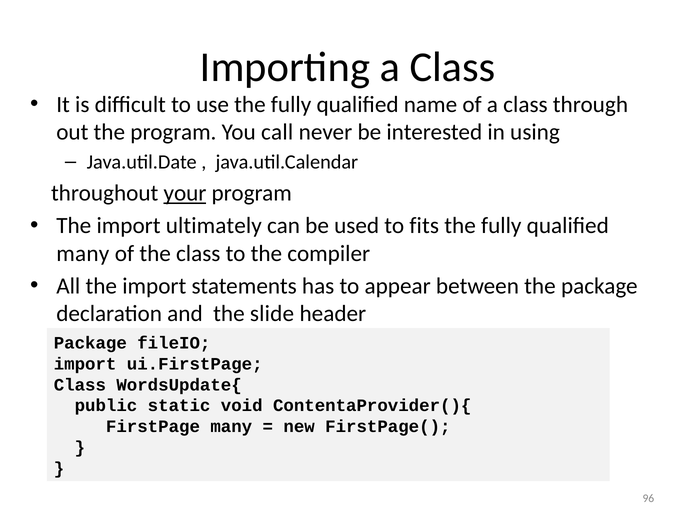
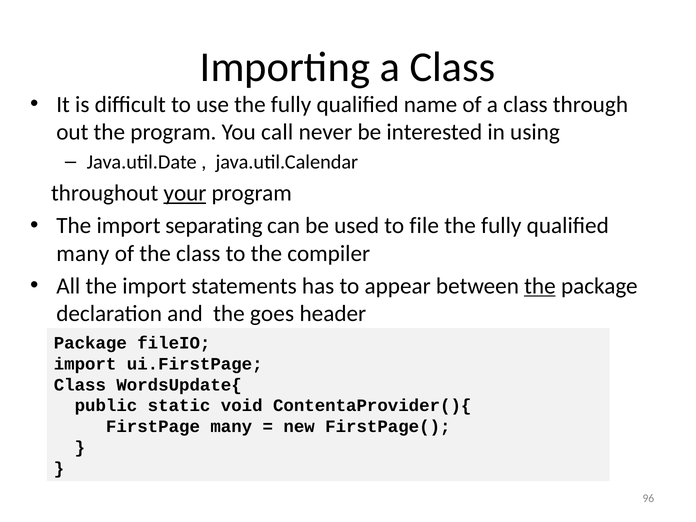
ultimately: ultimately -> separating
fits: fits -> file
the at (540, 286) underline: none -> present
slide: slide -> goes
